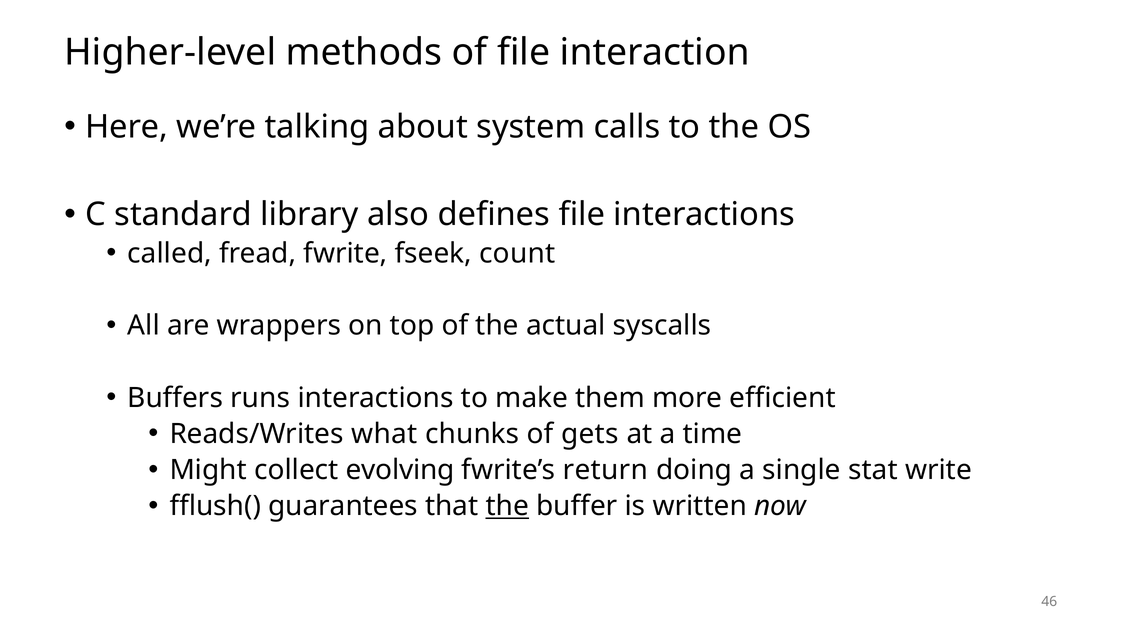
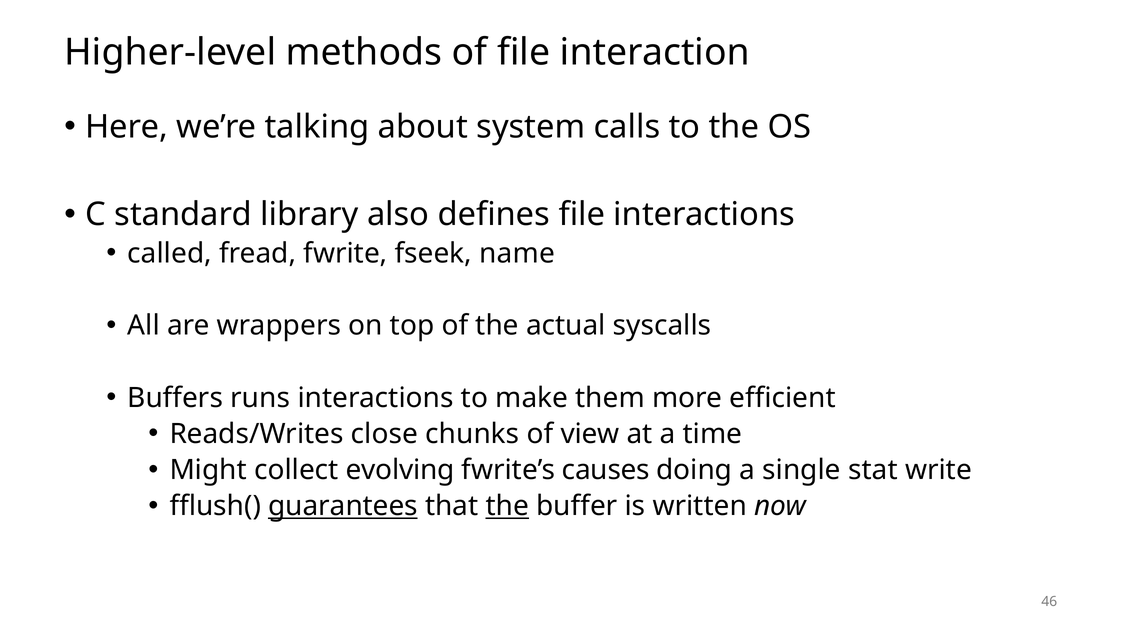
count: count -> name
what: what -> close
gets: gets -> view
return: return -> causes
guarantees underline: none -> present
